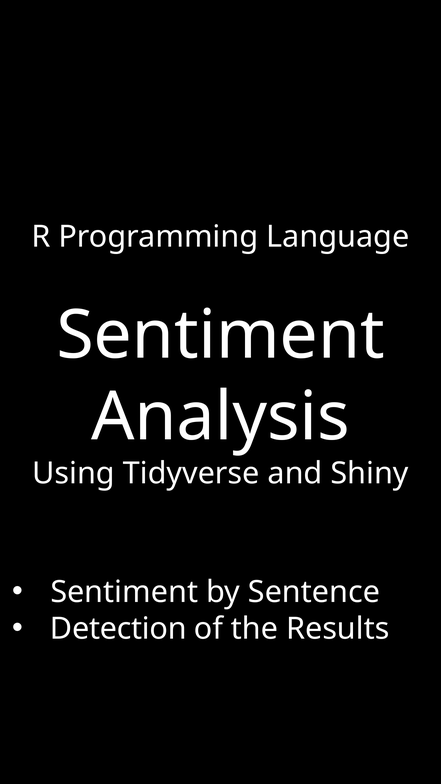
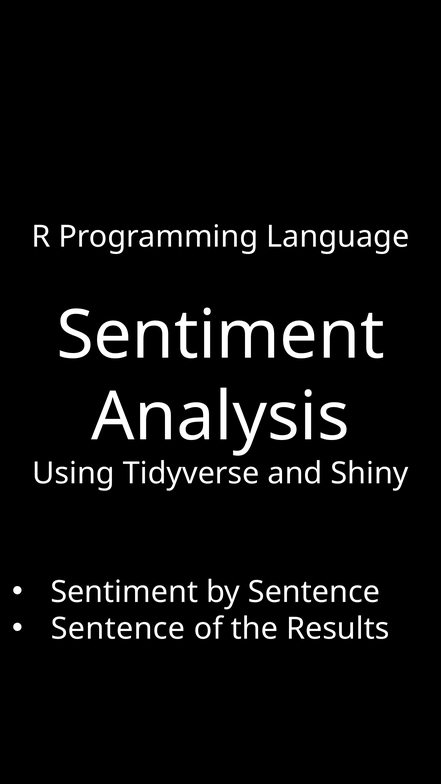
Detection at (118, 629): Detection -> Sentence
